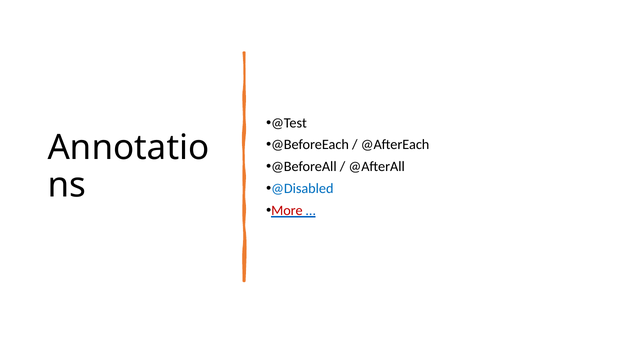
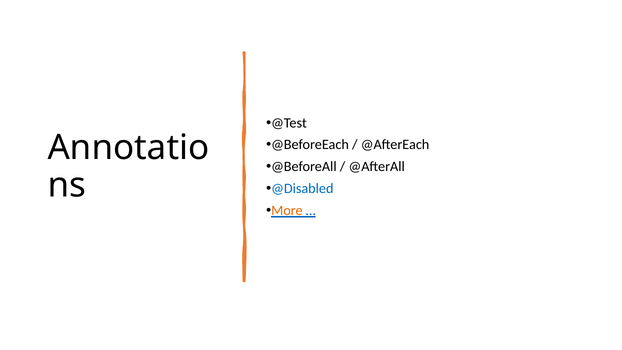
More colour: red -> orange
